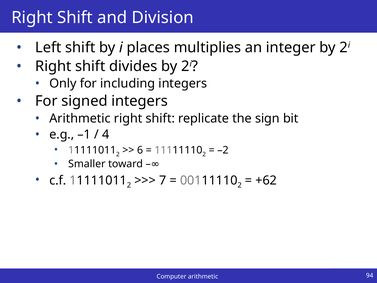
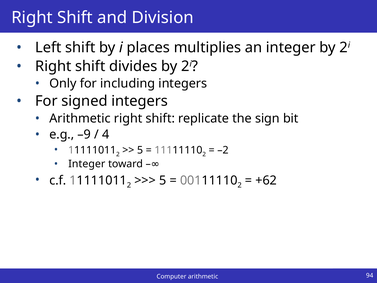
–1: –1 -> –9
6 at (140, 150): 6 -> 5
Smaller at (87, 164): Smaller -> Integer
7 at (163, 180): 7 -> 5
